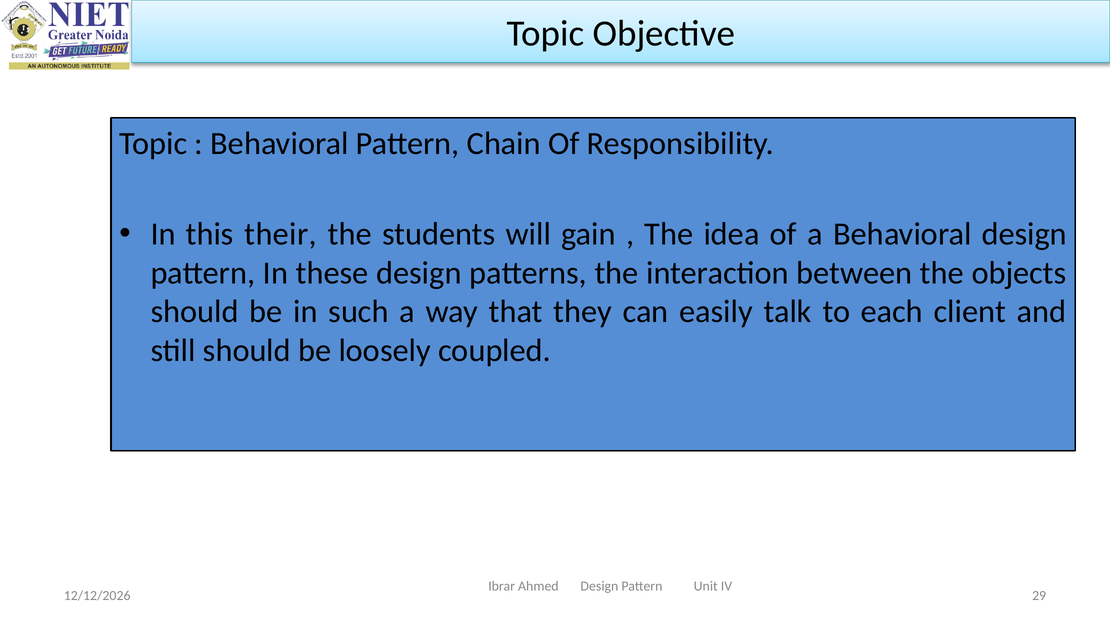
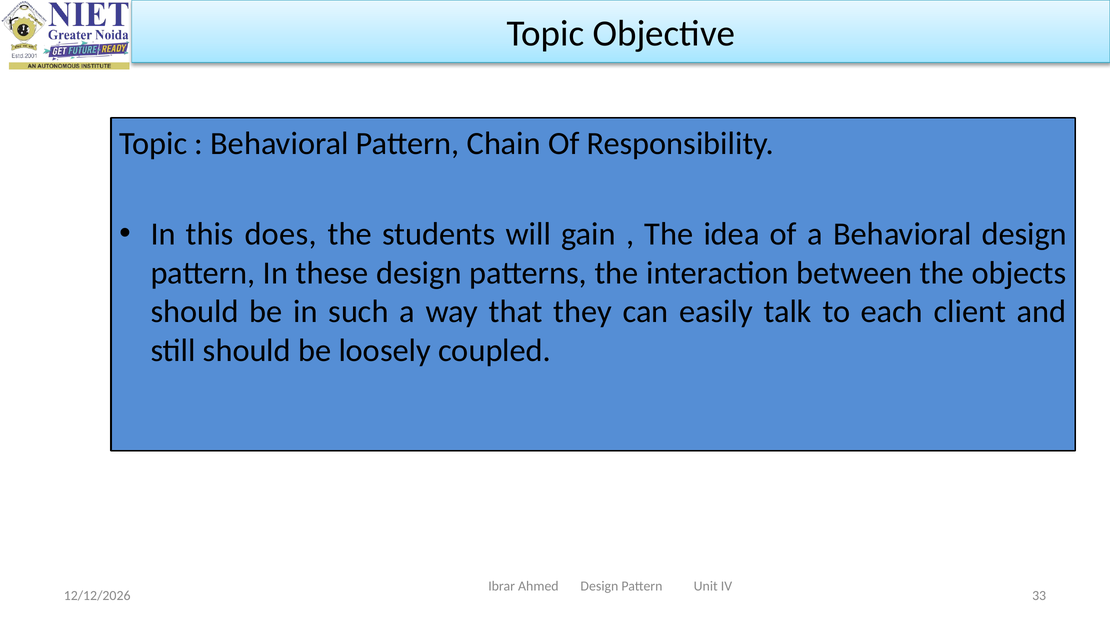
their: their -> does
29: 29 -> 33
